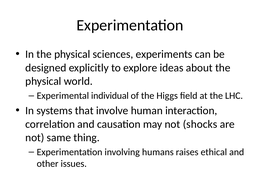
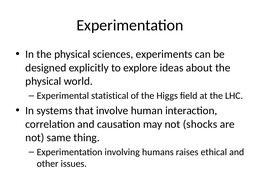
individual: individual -> statistical
